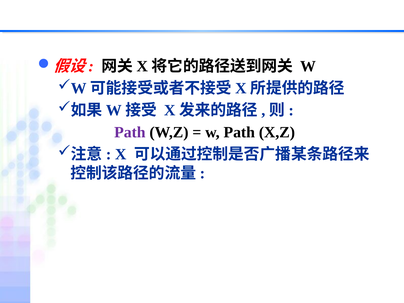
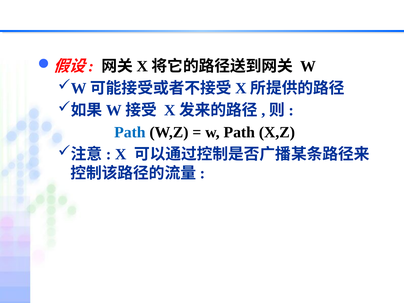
Path at (130, 132) colour: purple -> blue
